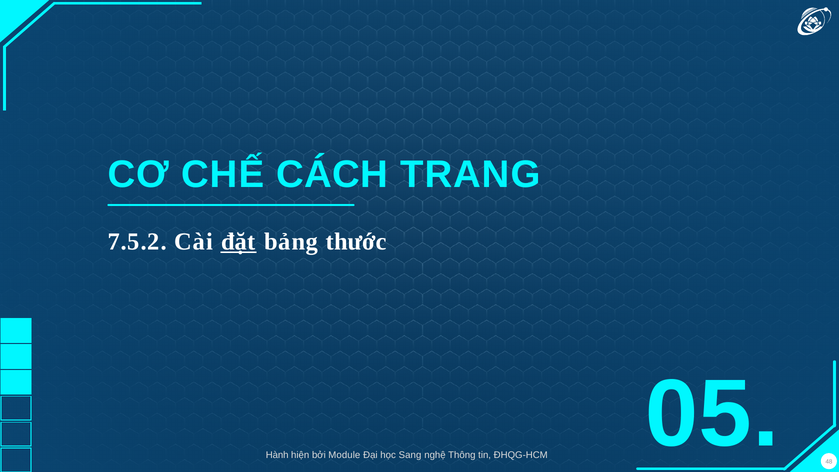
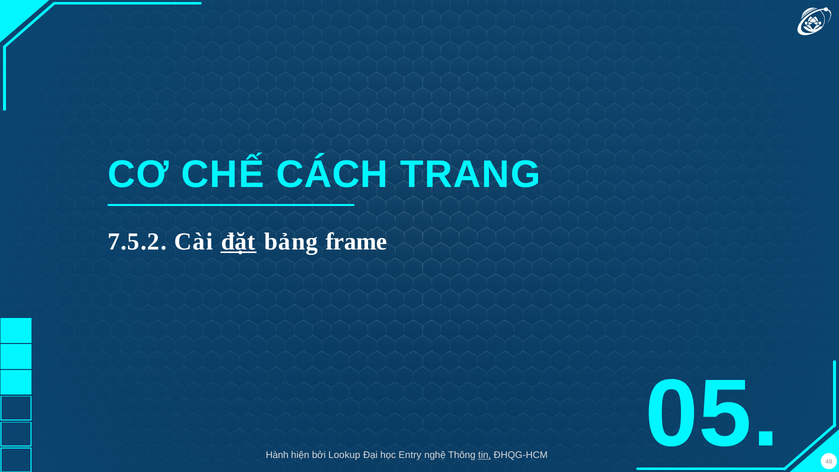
thước: thước -> frame
Module: Module -> Lookup
Sang: Sang -> Entry
tin underline: none -> present
